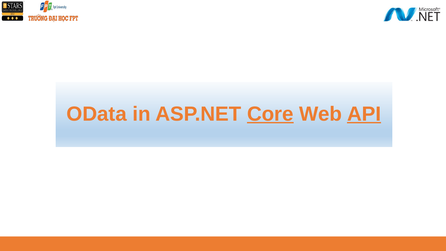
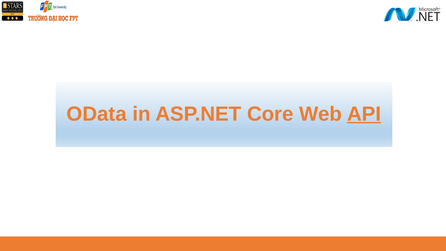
Core underline: present -> none
